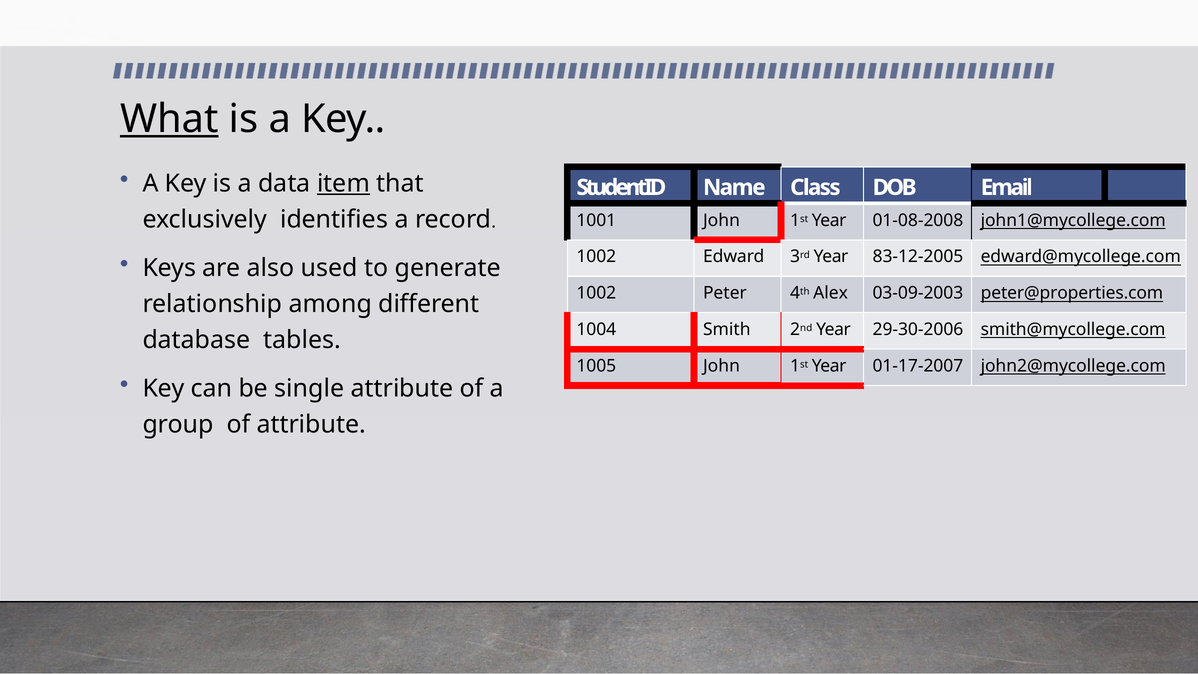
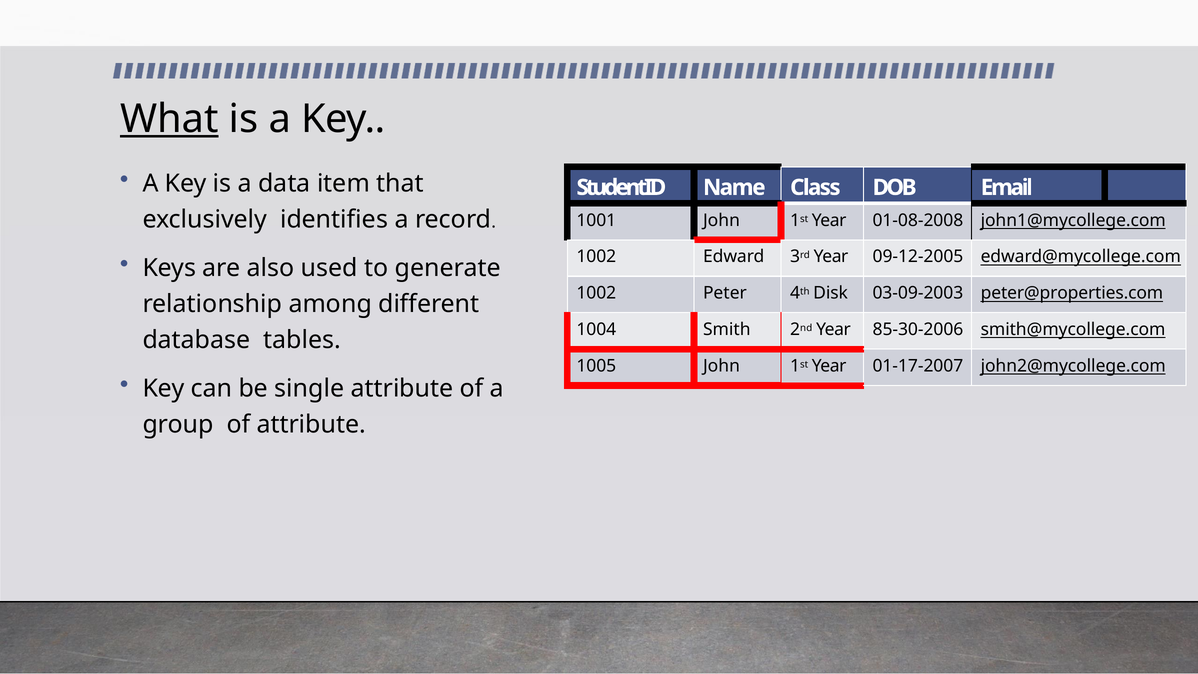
item underline: present -> none
83-12-2005: 83-12-2005 -> 09-12-2005
Alex: Alex -> Disk
29-30-2006: 29-30-2006 -> 85-30-2006
